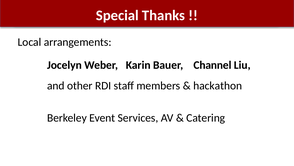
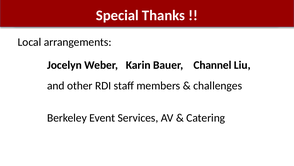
hackathon: hackathon -> challenges
